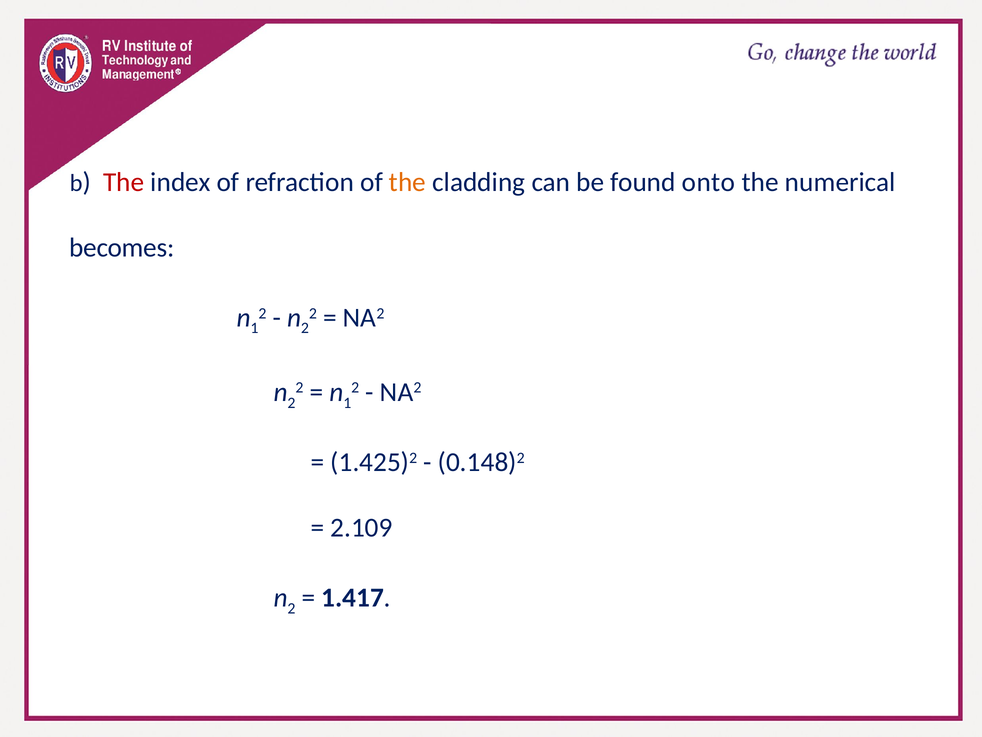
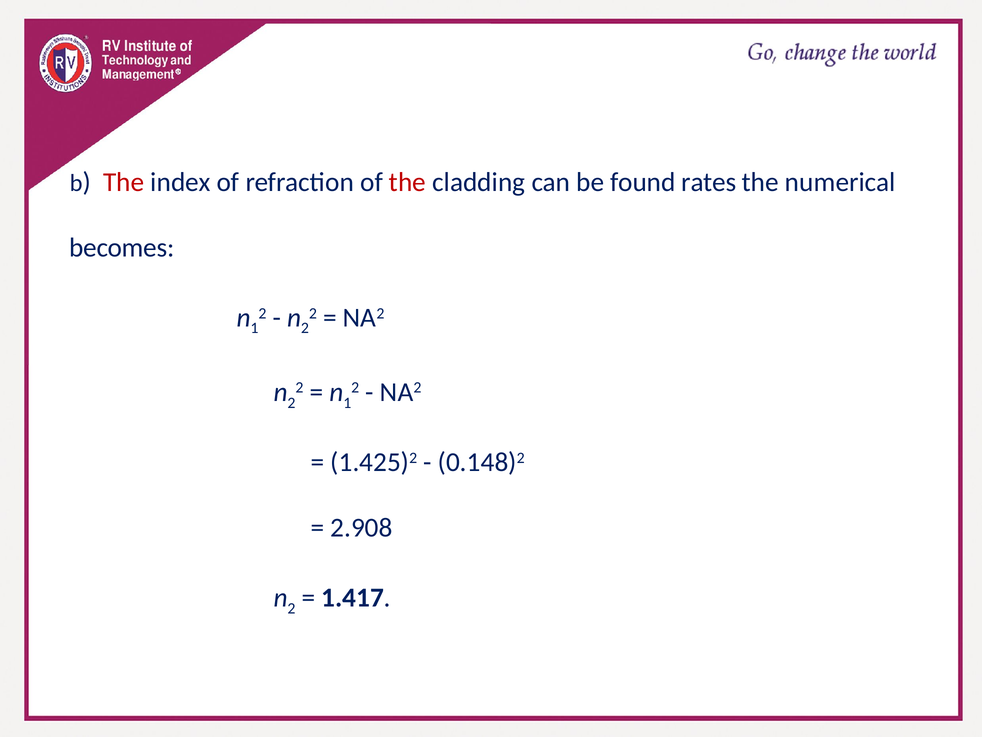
the at (407, 182) colour: orange -> red
onto: onto -> rates
2.109: 2.109 -> 2.908
